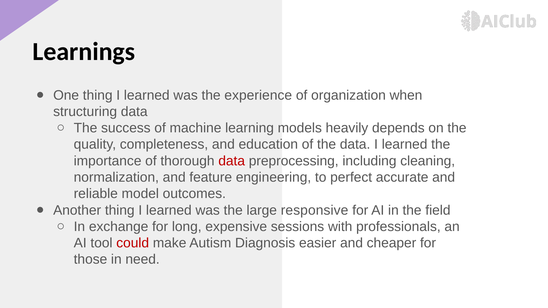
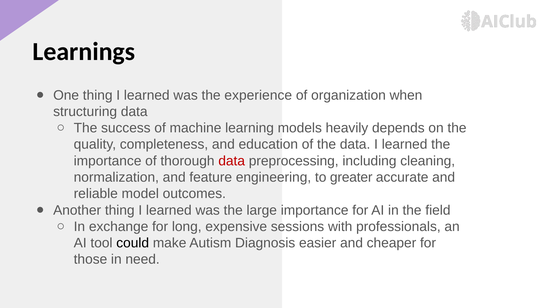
perfect: perfect -> greater
large responsive: responsive -> importance
could colour: red -> black
